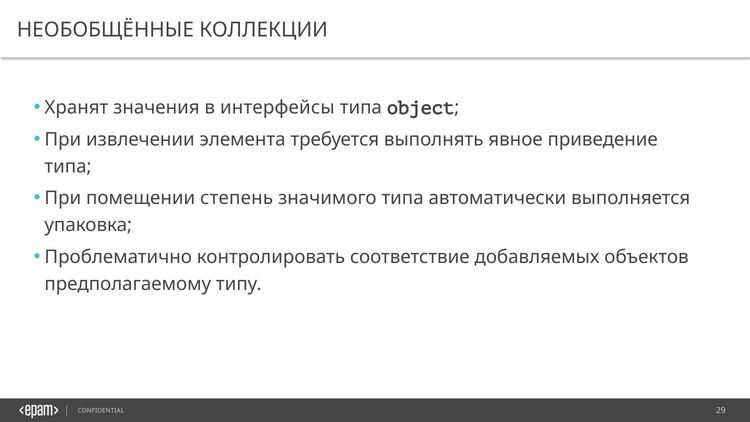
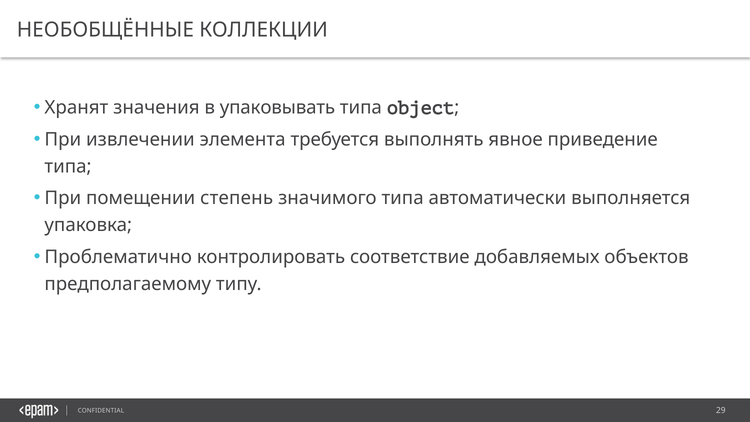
интерфейсы: интерфейсы -> упаковывать
